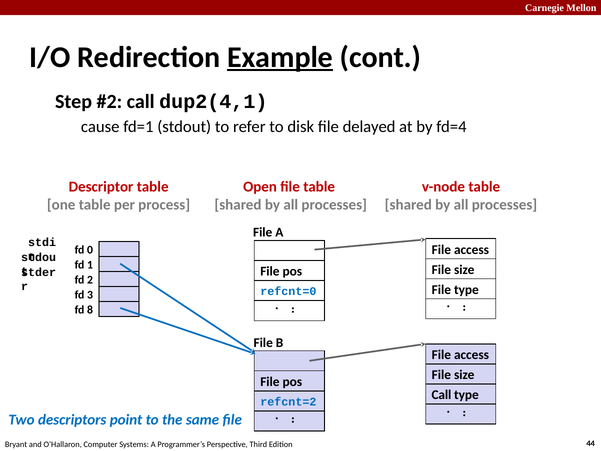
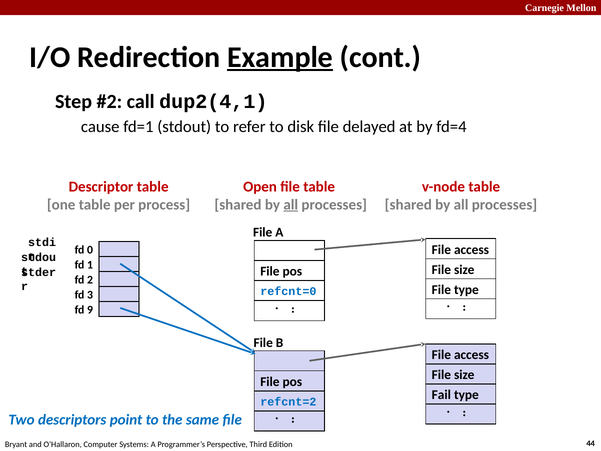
all at (291, 205) underline: none -> present
8: 8 -> 9
Call at (441, 395): Call -> Fail
